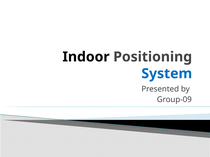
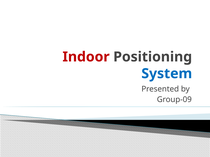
Indoor colour: black -> red
